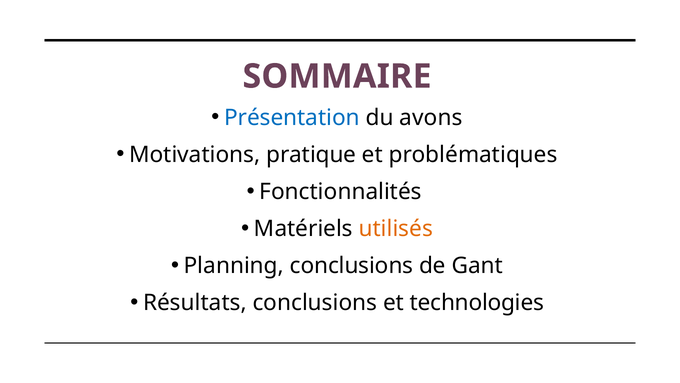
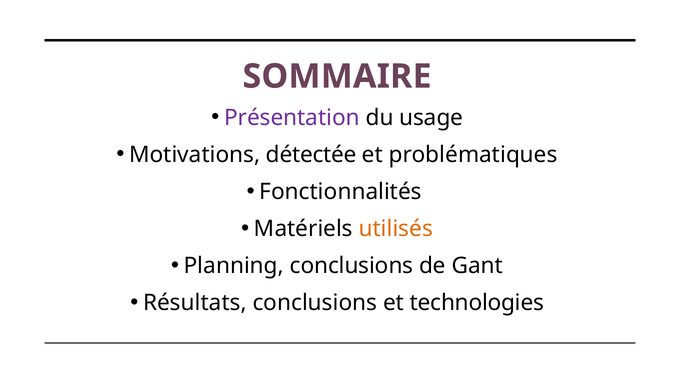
Présentation colour: blue -> purple
avons: avons -> usage
pratique: pratique -> détectée
